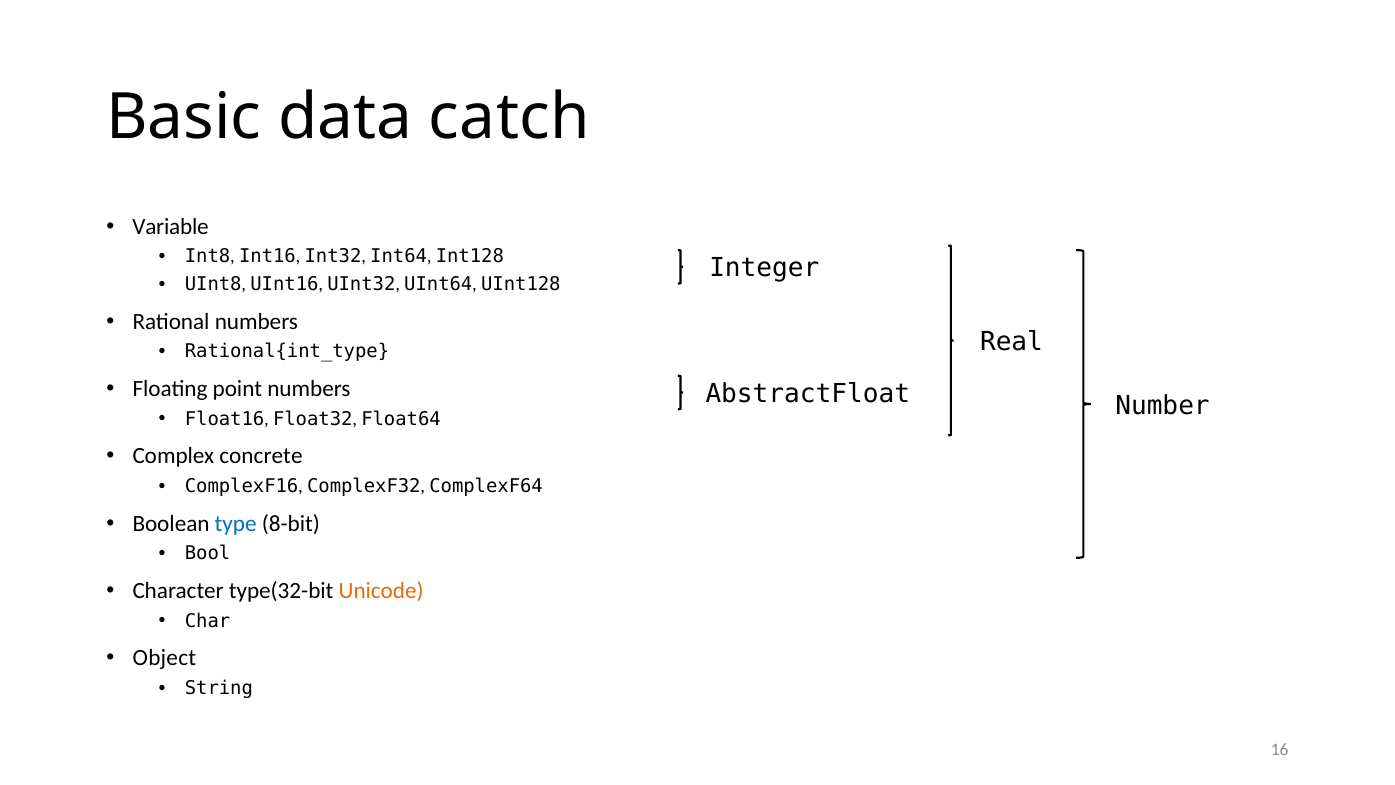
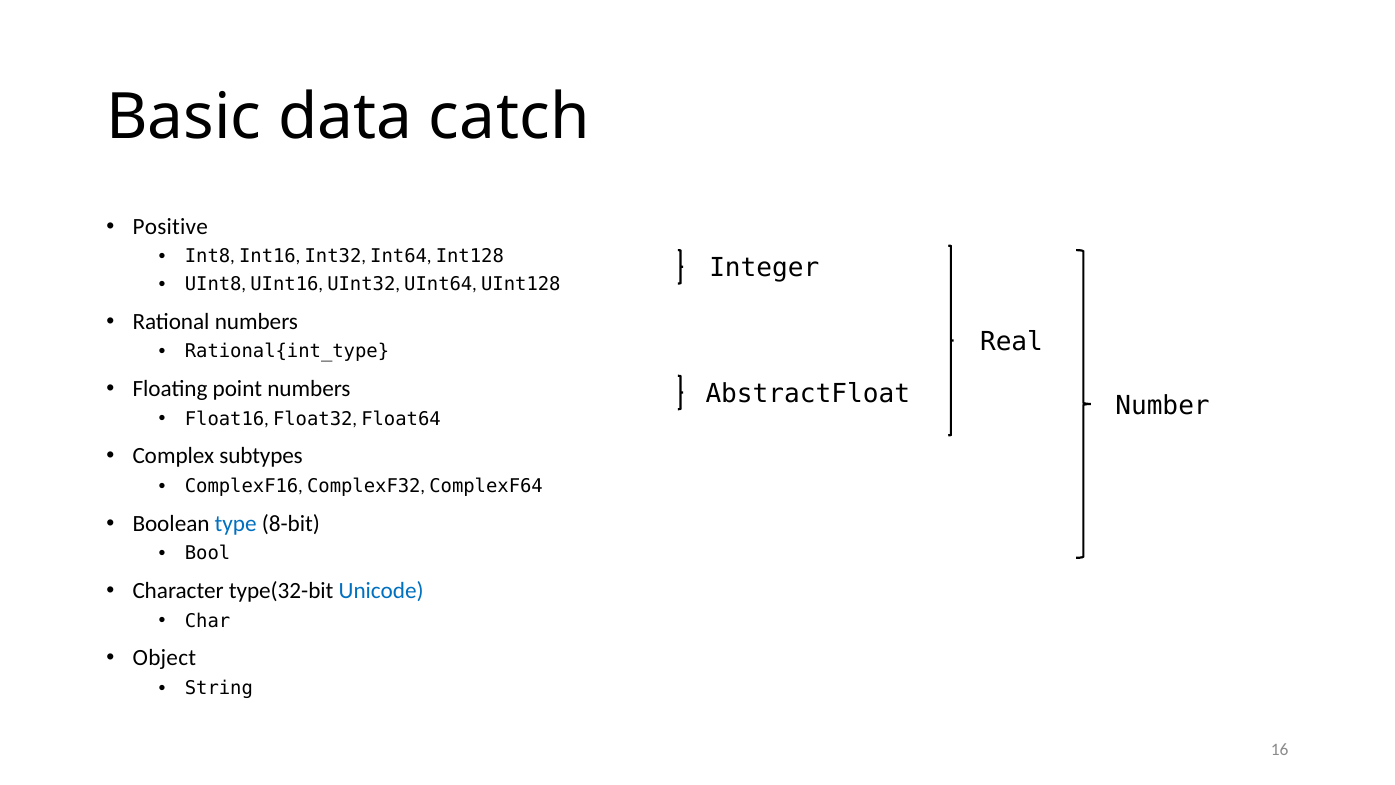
Variable: Variable -> Positive
concrete: concrete -> subtypes
Unicode colour: orange -> blue
